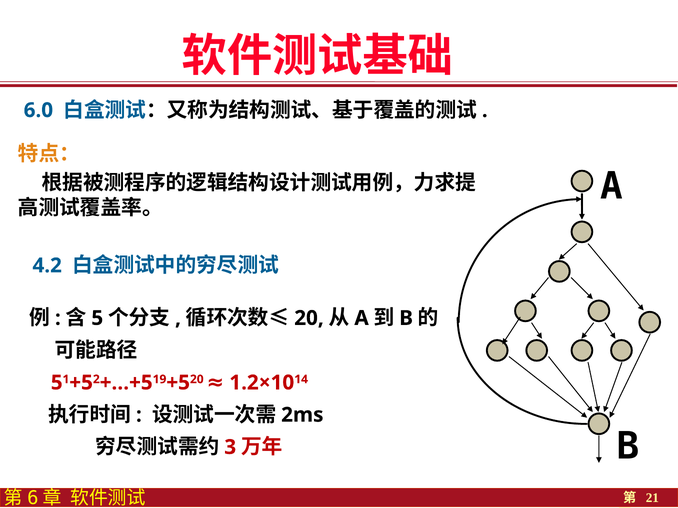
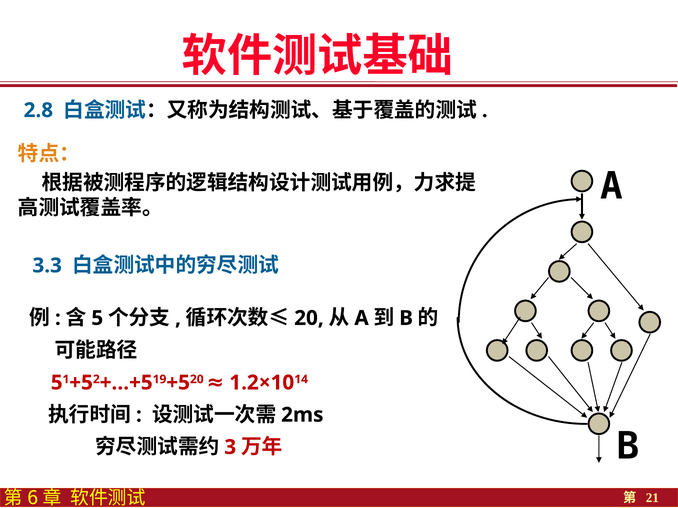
6.0: 6.0 -> 2.8
4.2: 4.2 -> 3.3
